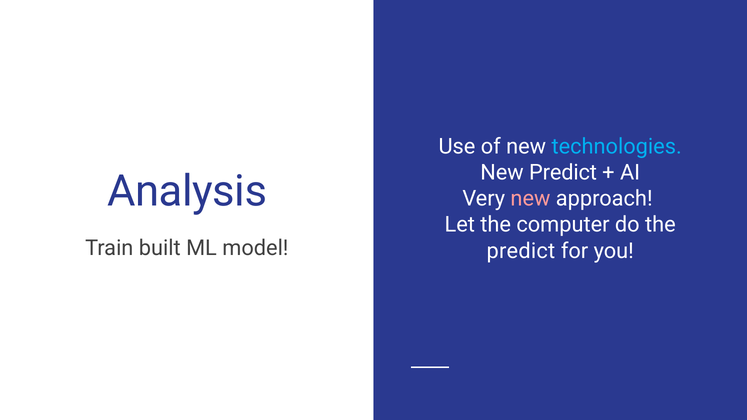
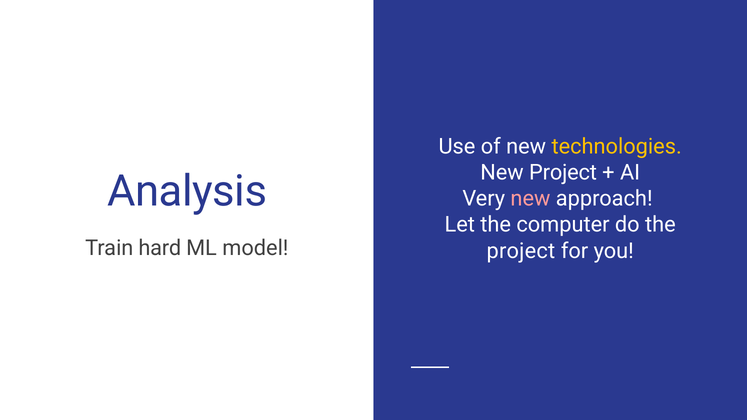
technologies colour: light blue -> yellow
New Predict: Predict -> Project
built: built -> hard
predict at (521, 251): predict -> project
